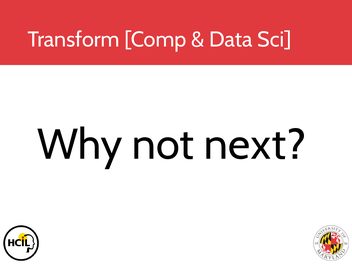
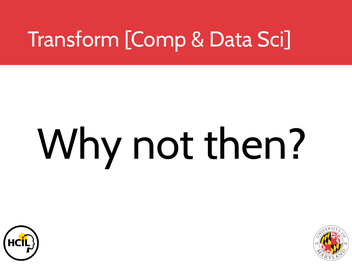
next: next -> then
